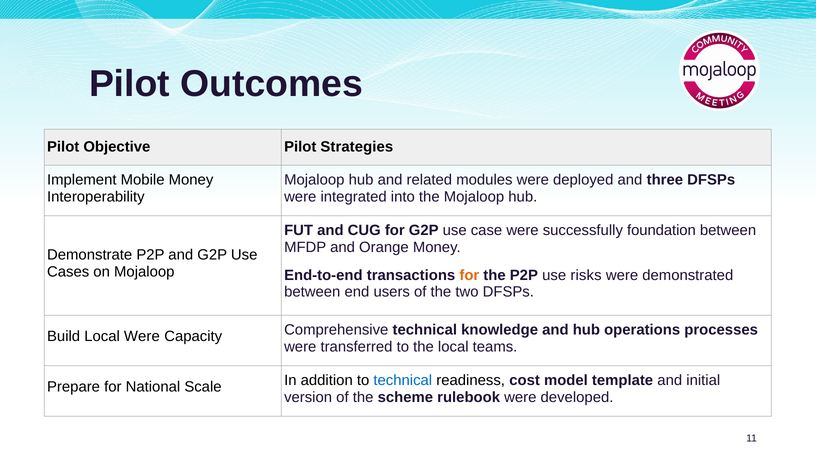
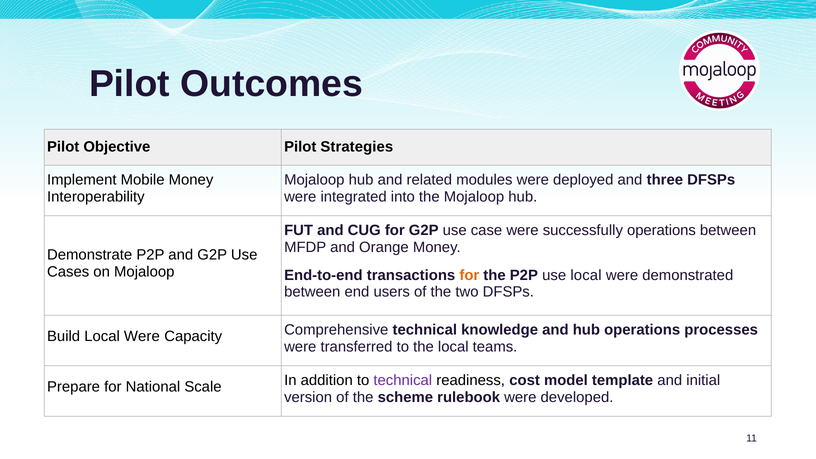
successfully foundation: foundation -> operations
use risks: risks -> local
technical at (403, 380) colour: blue -> purple
